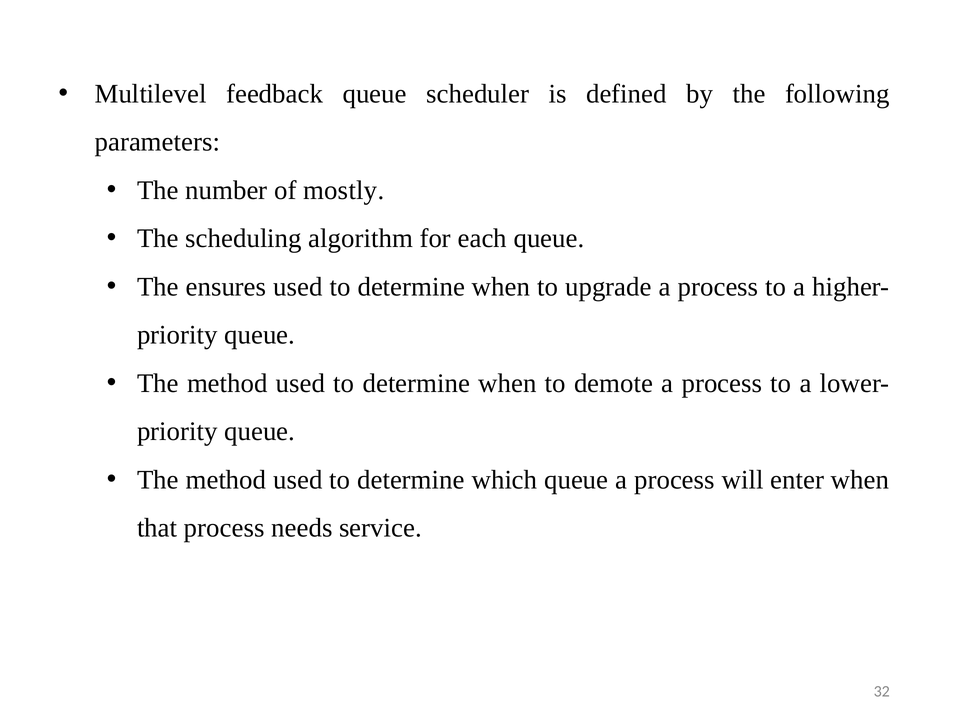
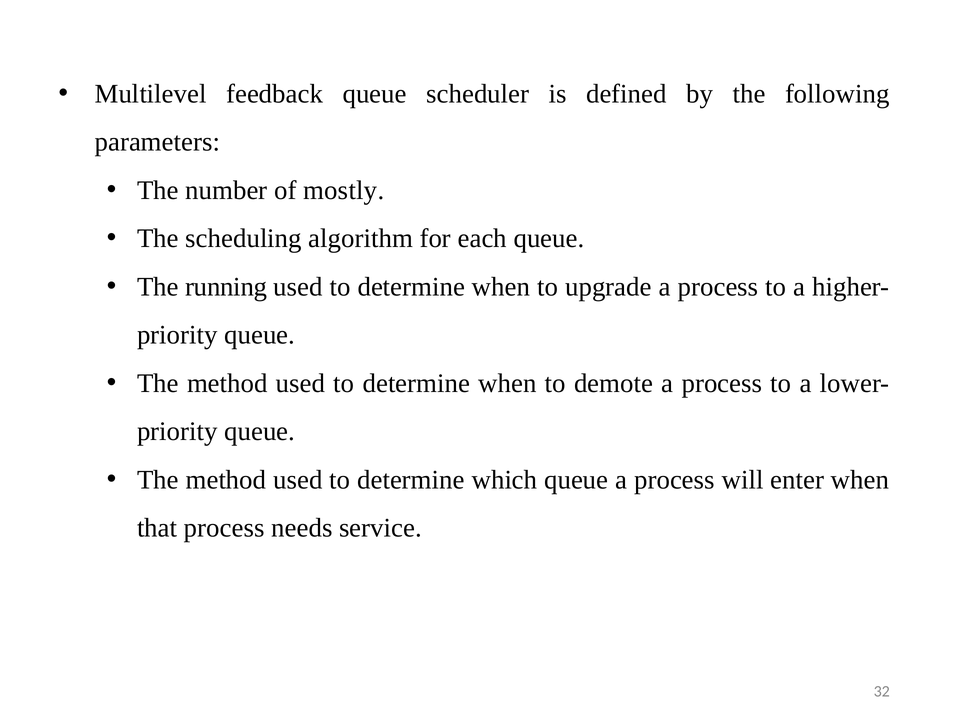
ensures: ensures -> running
